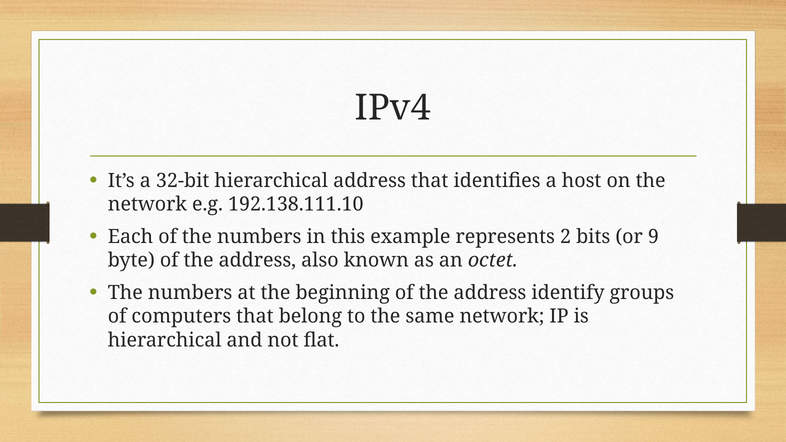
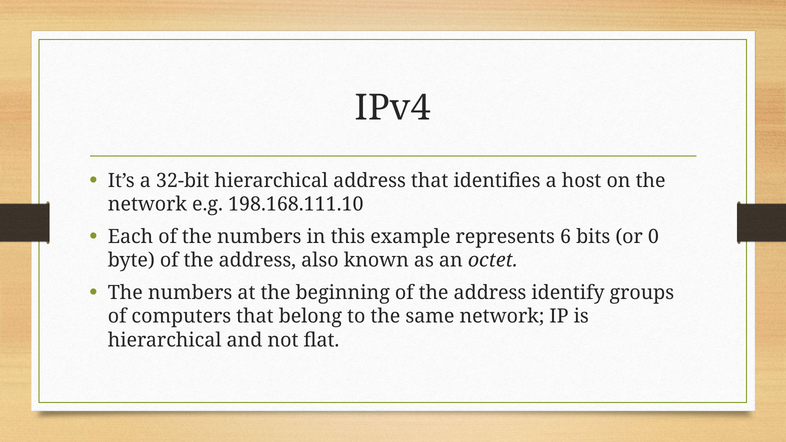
192.138.111.10: 192.138.111.10 -> 198.168.111.10
2: 2 -> 6
9: 9 -> 0
